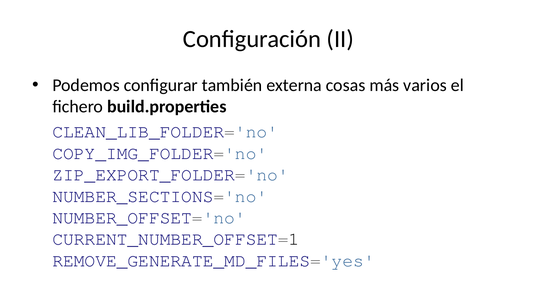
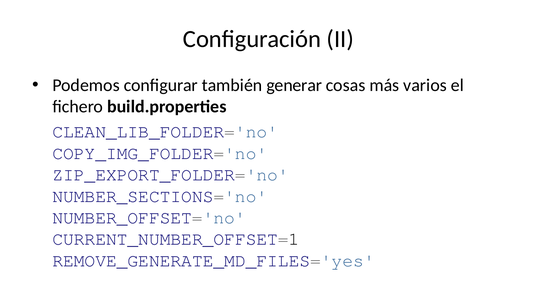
externa: externa -> generar
